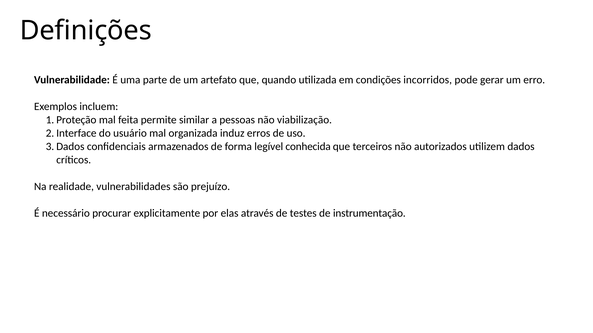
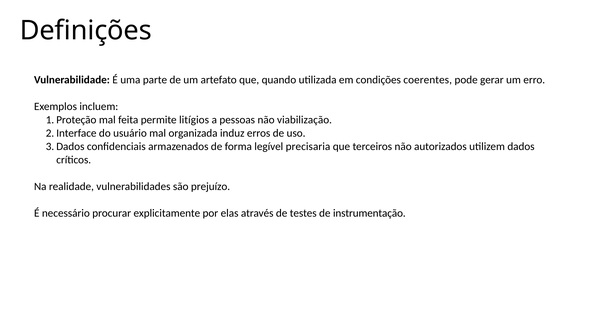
incorridos: incorridos -> coerentes
similar: similar -> litígios
conhecida: conhecida -> precisaria
